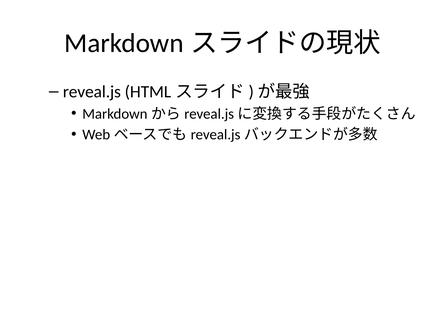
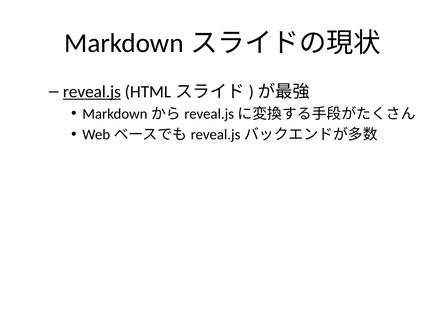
reveal.js underline: none -> present
